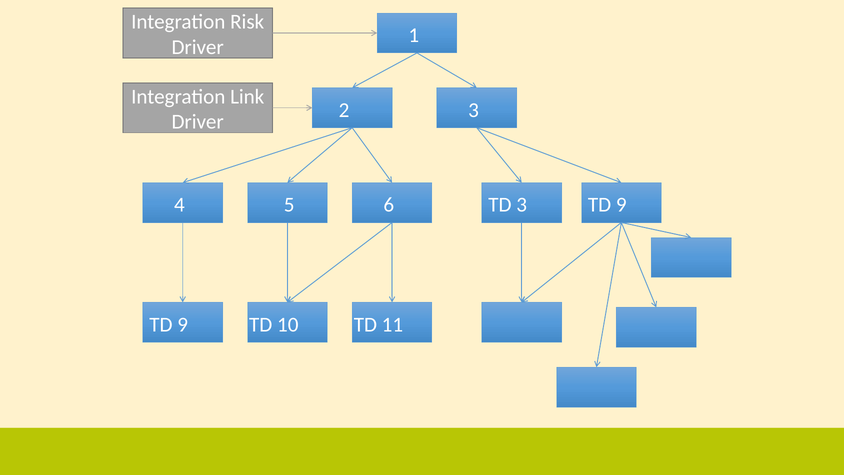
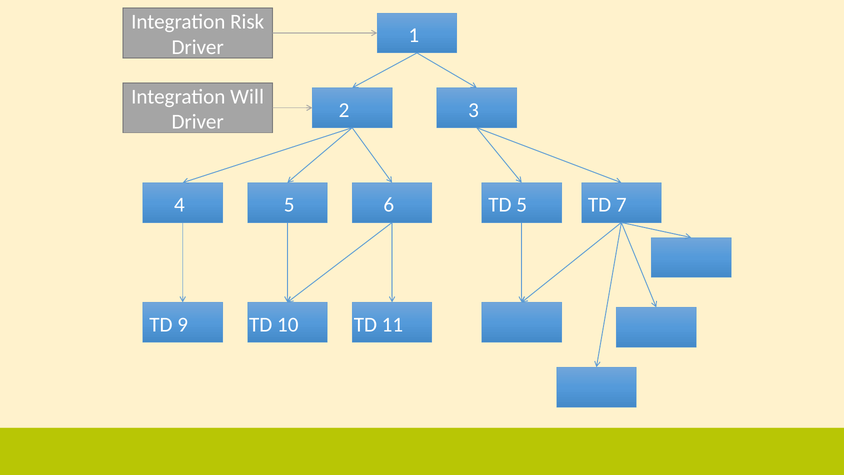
Link: Link -> Will
TD 3: 3 -> 5
9 at (621, 205): 9 -> 7
